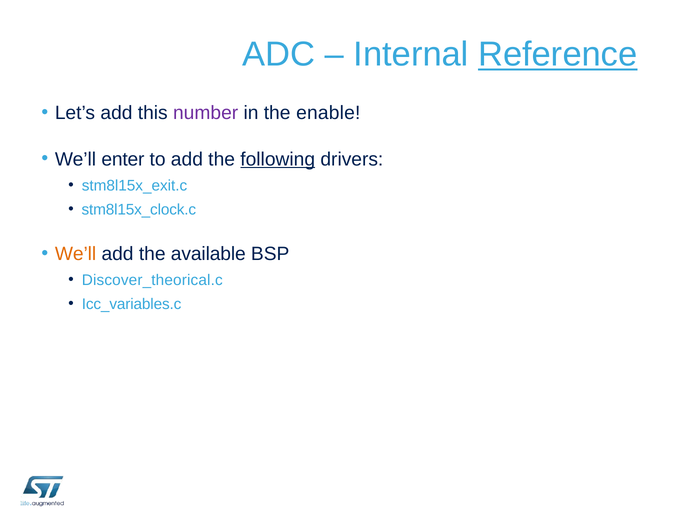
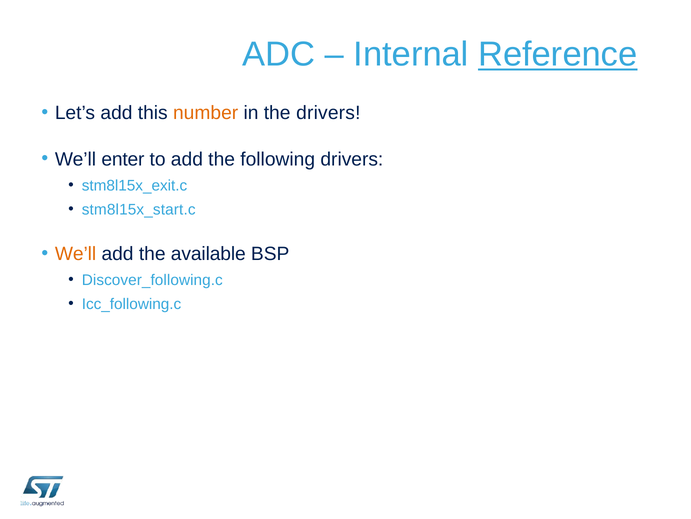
number colour: purple -> orange
the enable: enable -> drivers
following underline: present -> none
stm8l15x_clock.c: stm8l15x_clock.c -> stm8l15x_start.c
Discover_theorical.c: Discover_theorical.c -> Discover_following.c
Icc_variables.c: Icc_variables.c -> Icc_following.c
